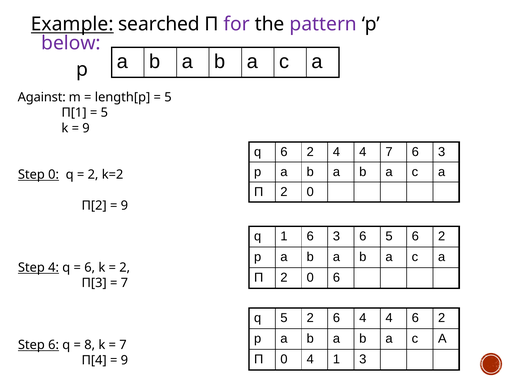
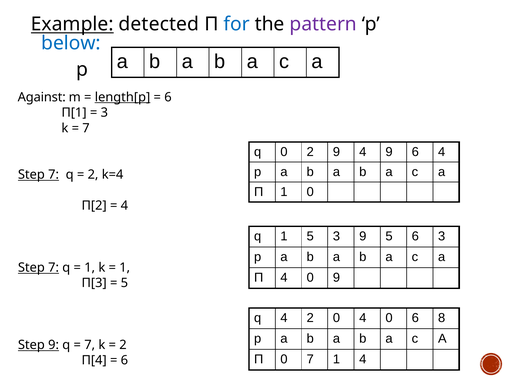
searched: searched -> detected
for colour: purple -> blue
below colour: purple -> blue
length[p underline: none -> present
5 at (168, 97): 5 -> 6
5 at (104, 112): 5 -> 3
9 at (86, 128): 9 -> 7
q 6: 6 -> 0
2 4: 4 -> 9
4 7: 7 -> 9
3 at (442, 152): 3 -> 4
0 at (54, 174): 0 -> 7
k=2: k=2 -> k=4
2 at (284, 192): 2 -> 1
9 at (124, 205): 9 -> 4
1 6: 6 -> 5
3 6: 6 -> 9
5 6 2: 2 -> 3
4 at (54, 267): 4 -> 7
6 at (90, 267): 6 -> 1
2 at (125, 267): 2 -> 1
2 at (284, 277): 2 -> 4
0 6: 6 -> 9
7 at (124, 282): 7 -> 5
q 5: 5 -> 4
2 6: 6 -> 0
4 at (389, 317): 4 -> 0
2 at (442, 317): 2 -> 8
Step 6: 6 -> 9
8 at (90, 344): 8 -> 7
7 at (123, 344): 7 -> 2
0 4: 4 -> 7
1 3: 3 -> 4
9 at (124, 360): 9 -> 6
